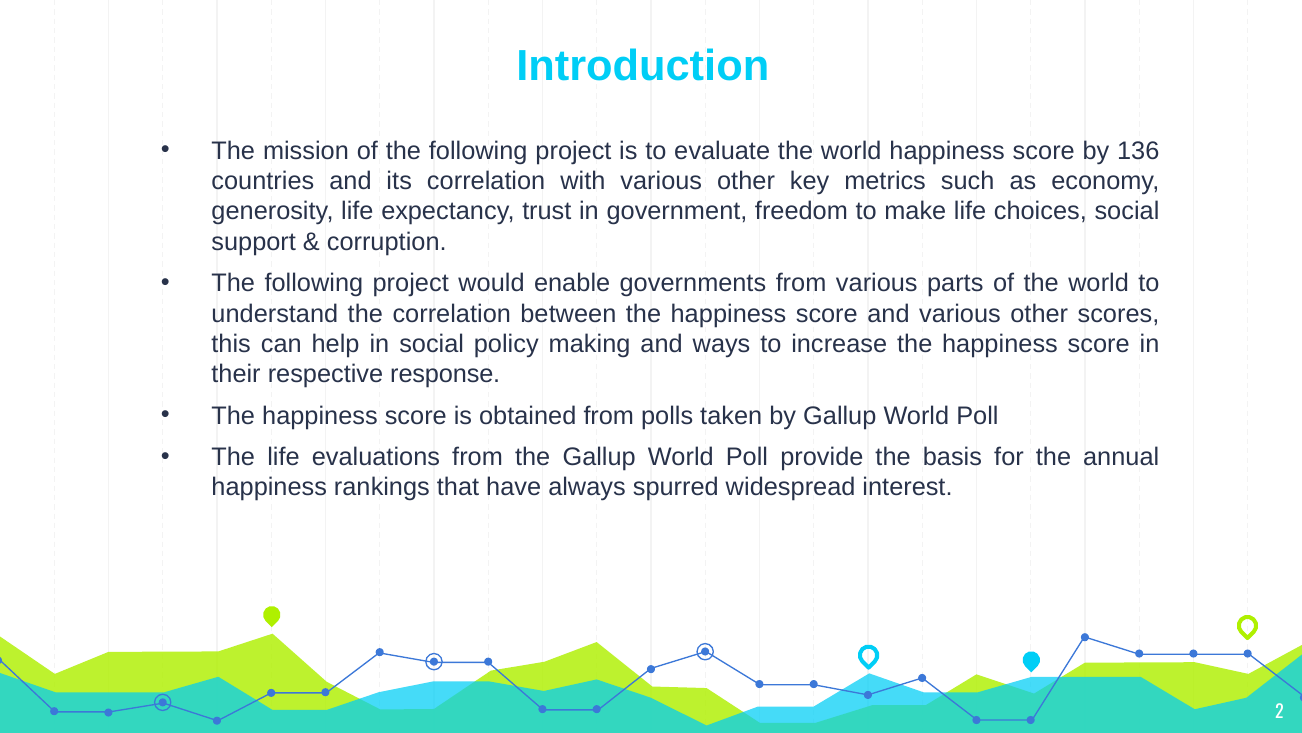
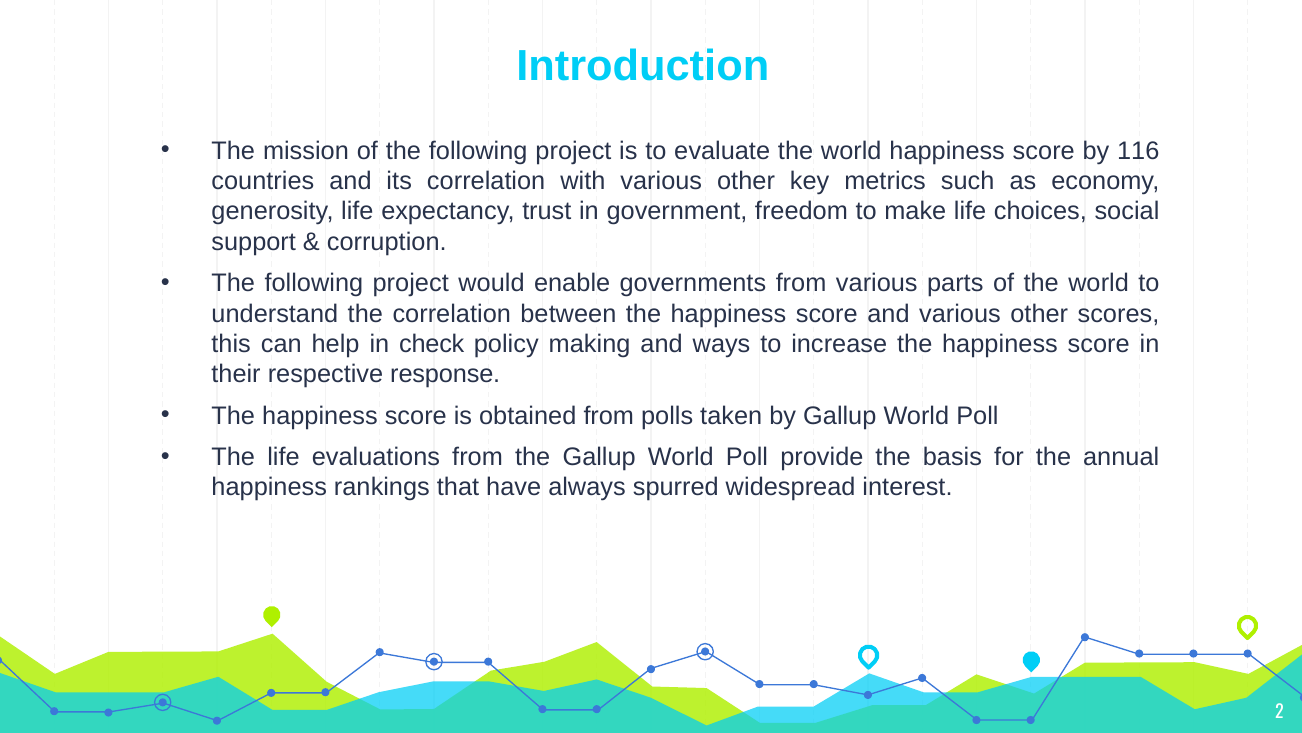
136: 136 -> 116
in social: social -> check
